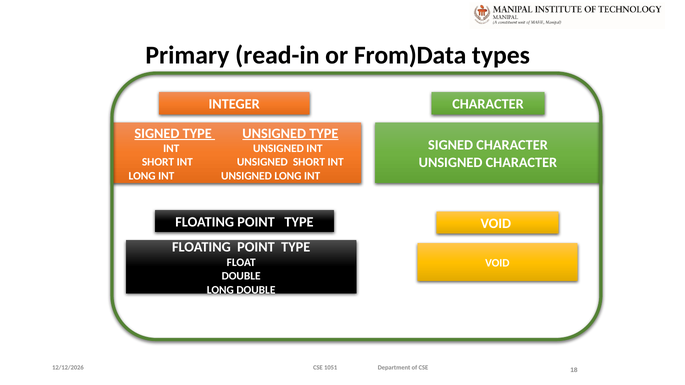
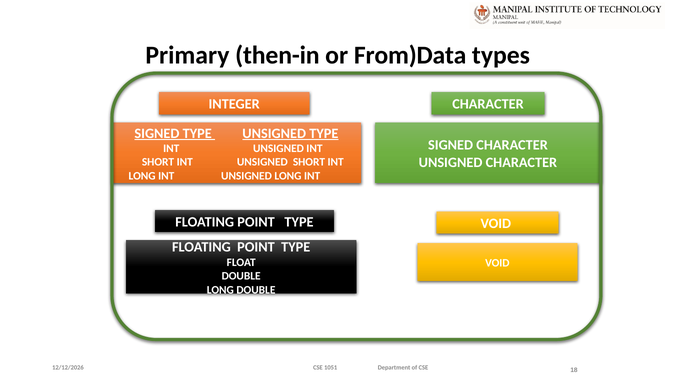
read-in: read-in -> then-in
